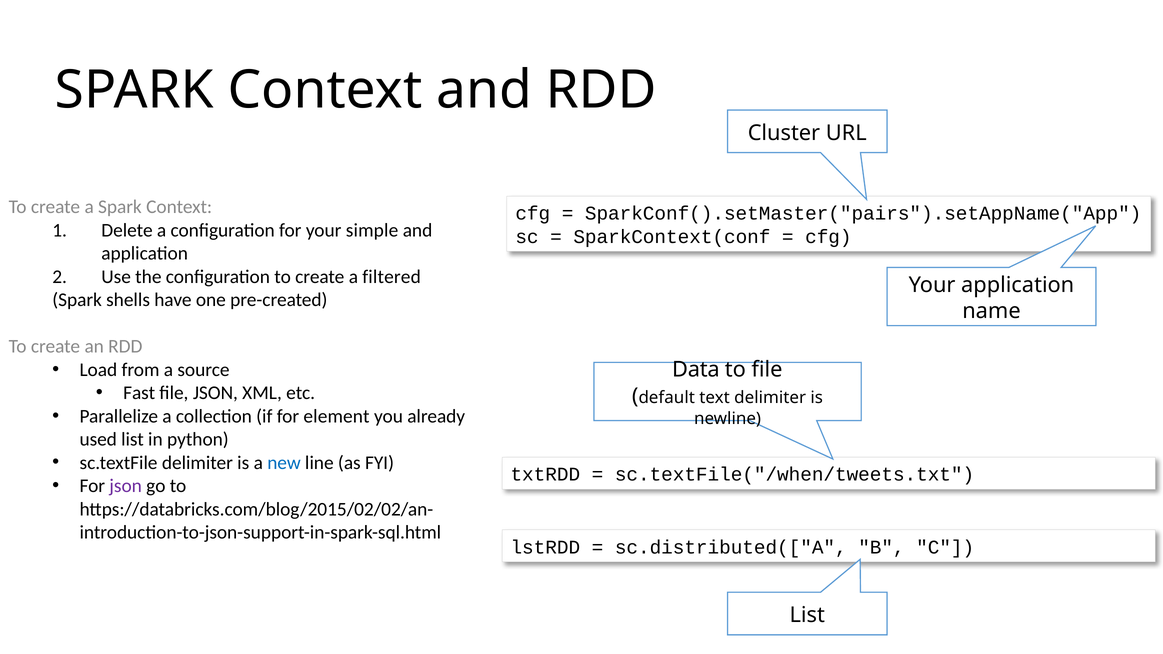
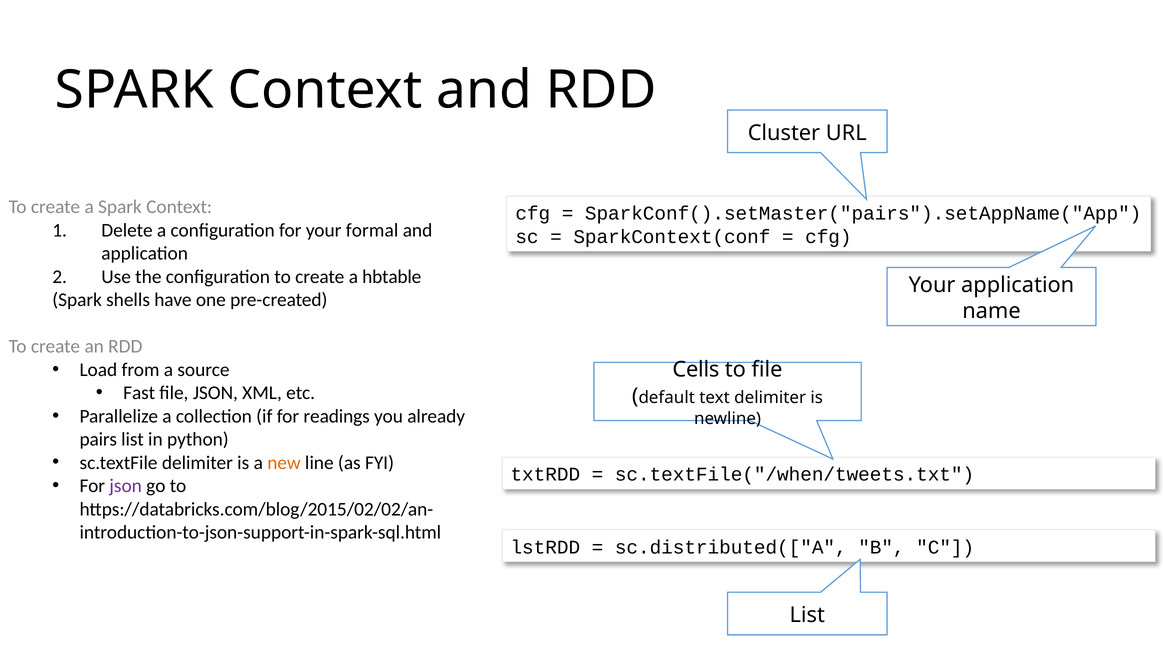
simple: simple -> formal
filtered: filtered -> hbtable
Data: Data -> Cells
element: element -> readings
used: used -> pairs
new colour: blue -> orange
